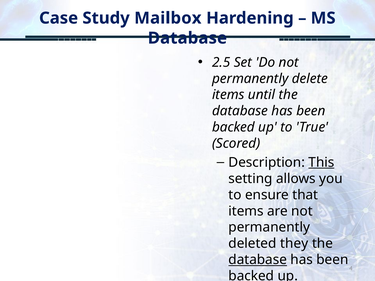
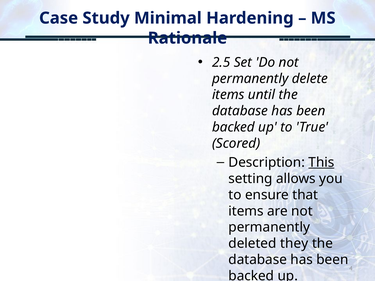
Mailbox: Mailbox -> Minimal
Database at (187, 38): Database -> Rationale
database at (258, 260) underline: present -> none
